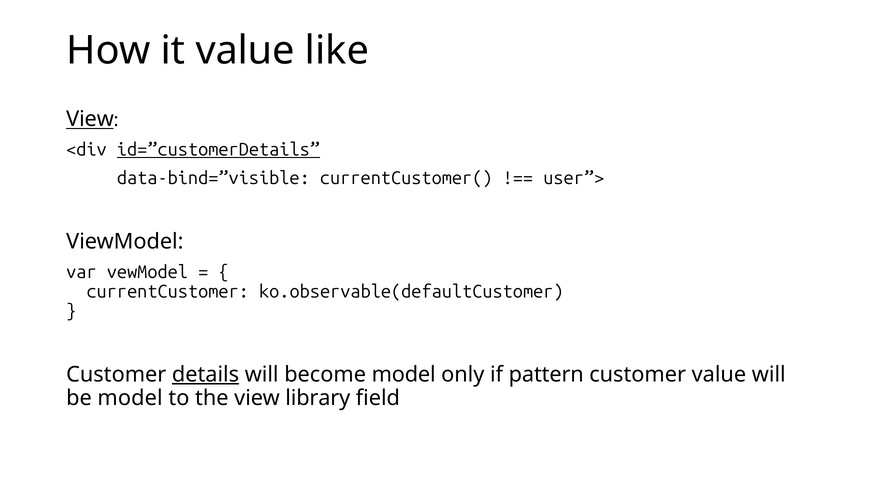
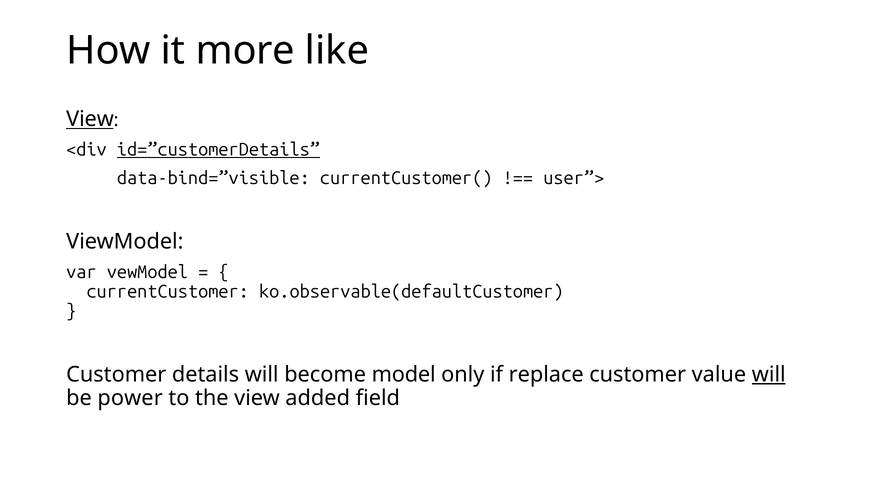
it value: value -> more
details underline: present -> none
pattern: pattern -> replace
will at (769, 374) underline: none -> present
be model: model -> power
library: library -> added
